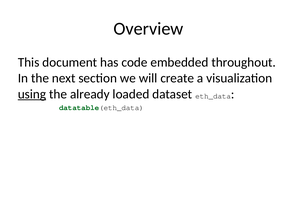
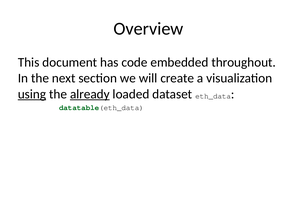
already underline: none -> present
